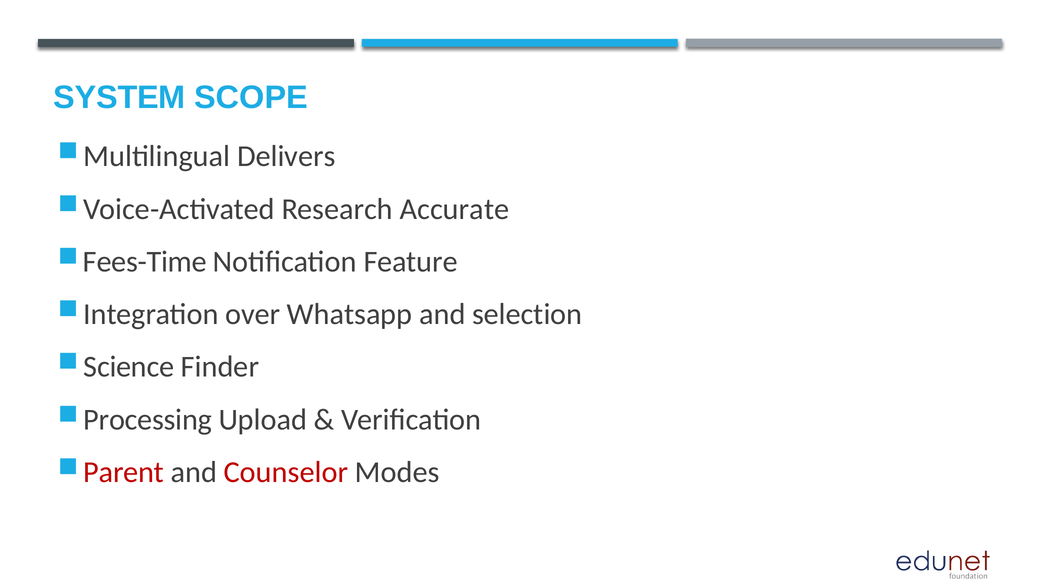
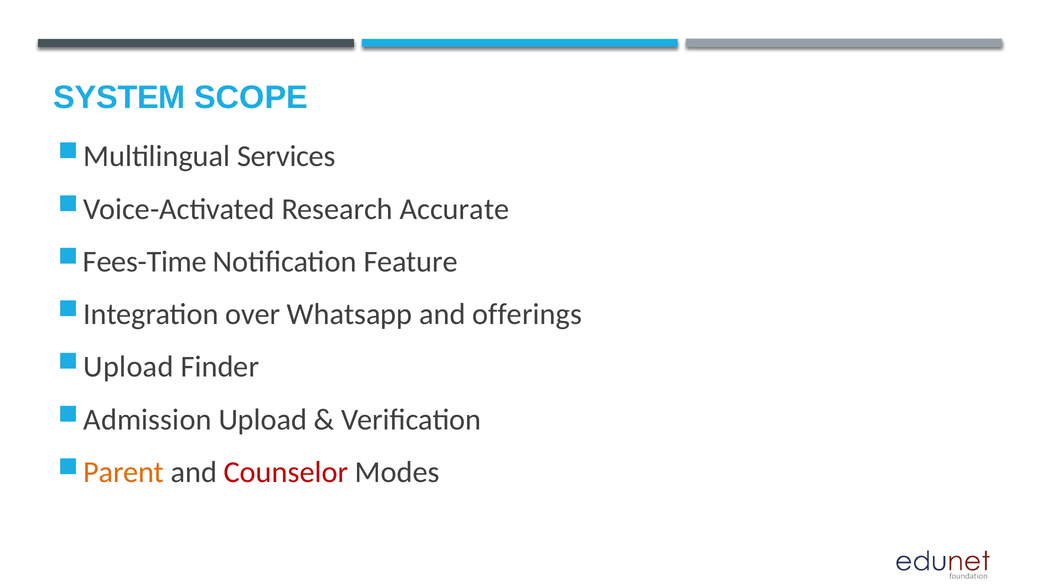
Delivers: Delivers -> Services
selection: selection -> offerings
Science at (129, 367): Science -> Upload
Processing: Processing -> Admission
Parent colour: red -> orange
